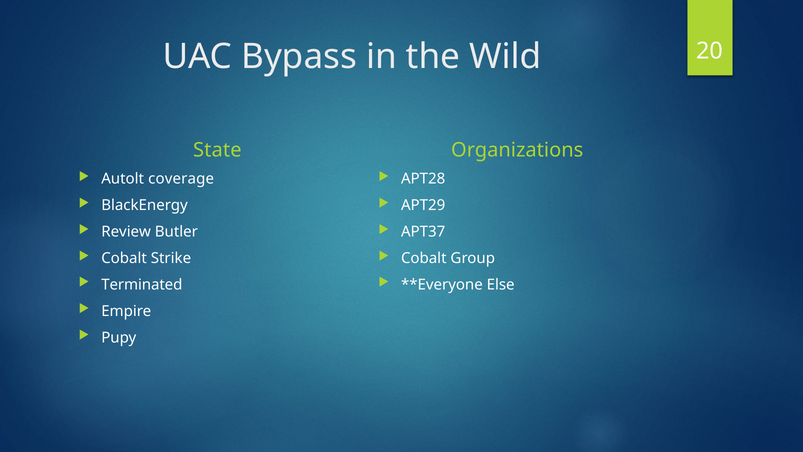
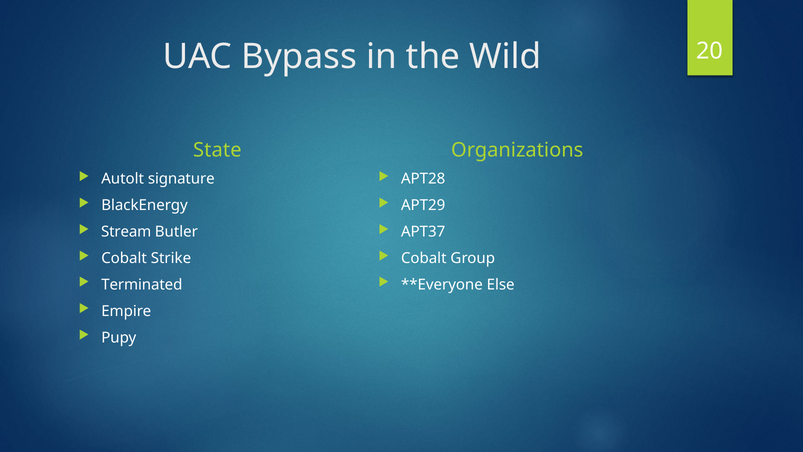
coverage: coverage -> signature
Review: Review -> Stream
